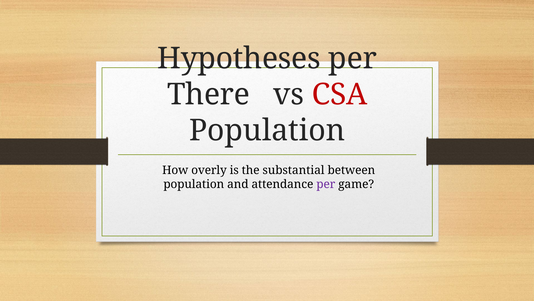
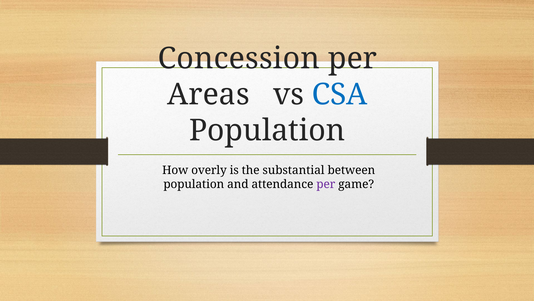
Hypotheses: Hypotheses -> Concession
There: There -> Areas
CSA colour: red -> blue
